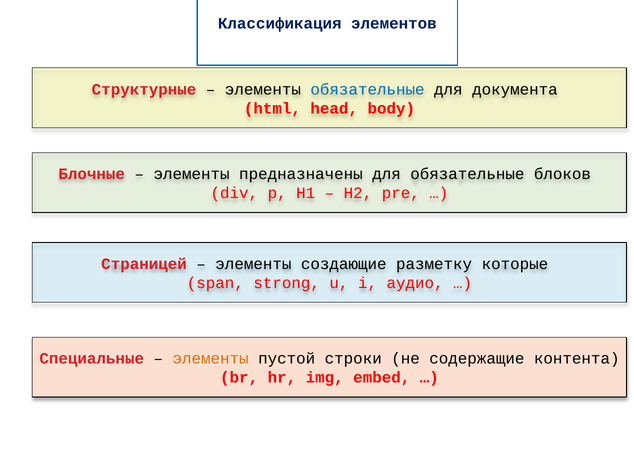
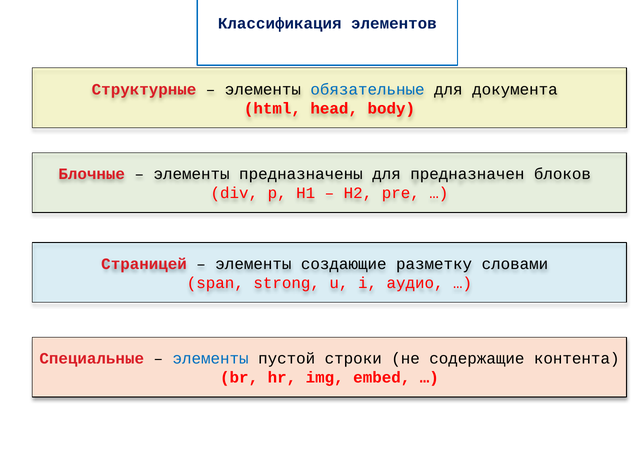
для обязательные: обязательные -> предназначен
которые: которые -> словами
элементы at (211, 359) colour: orange -> blue
